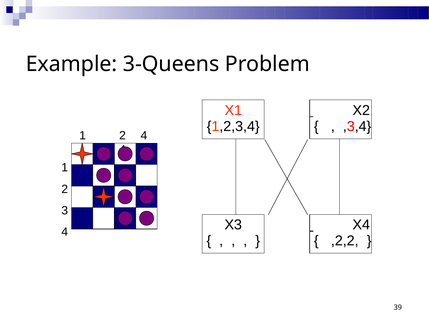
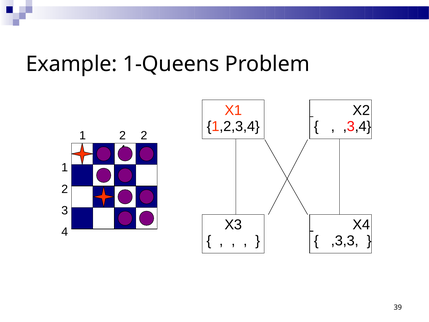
3-Queens: 3-Queens -> 1-Queens
2 4: 4 -> 2
,2,2: ,2,2 -> ,3,3
